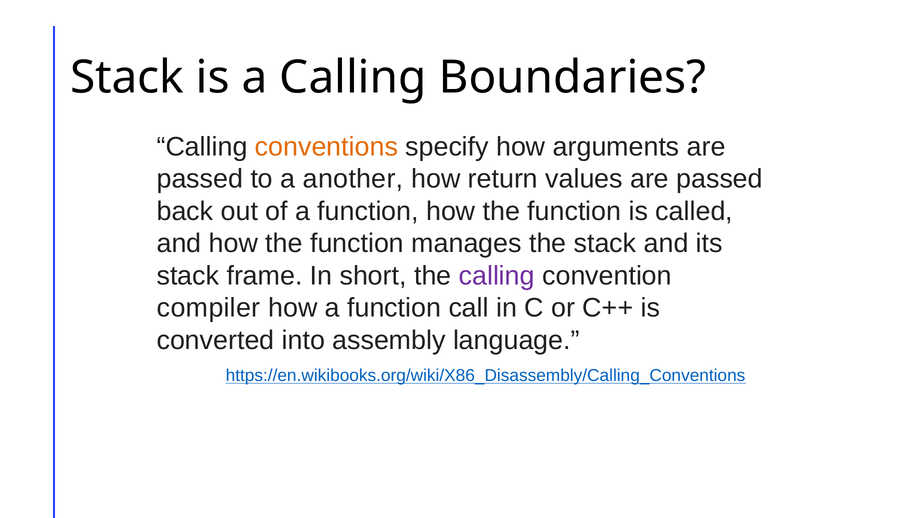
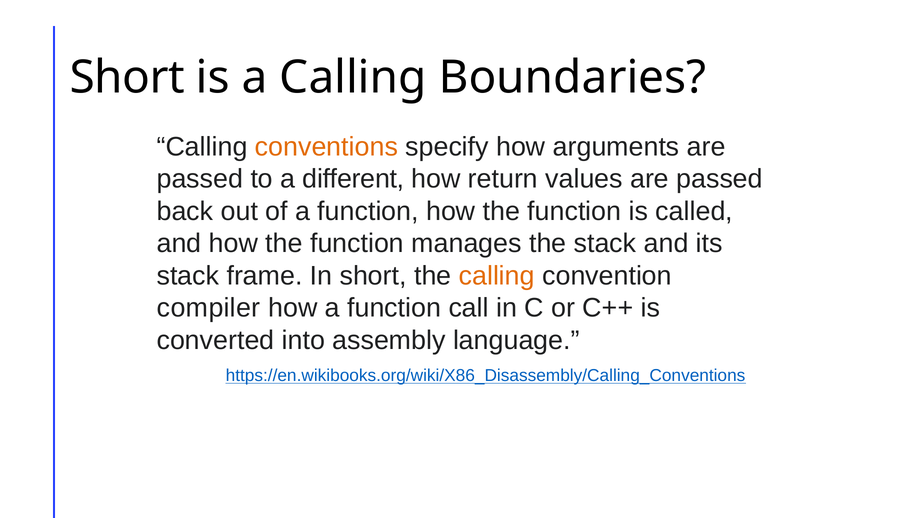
Stack at (127, 77): Stack -> Short
another: another -> different
calling at (497, 276) colour: purple -> orange
